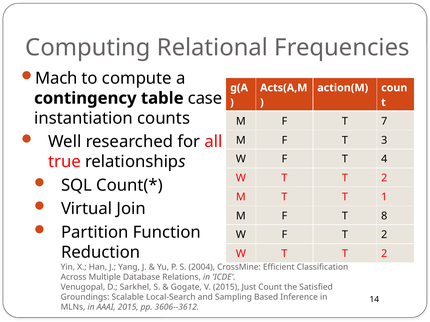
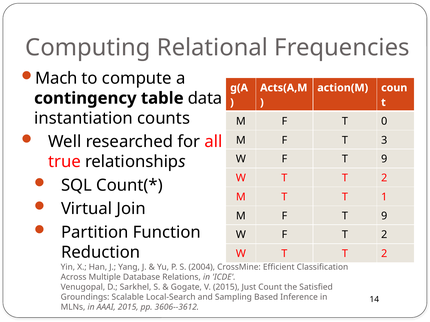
case: case -> data
7: 7 -> 0
W F T 4: 4 -> 9
M F T 8: 8 -> 9
